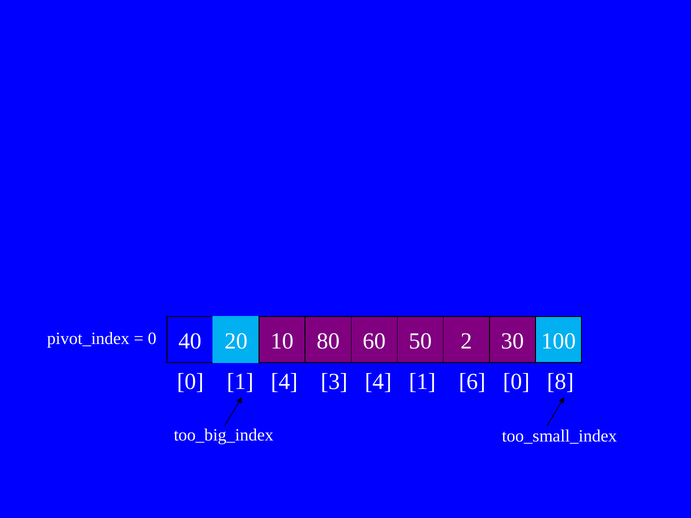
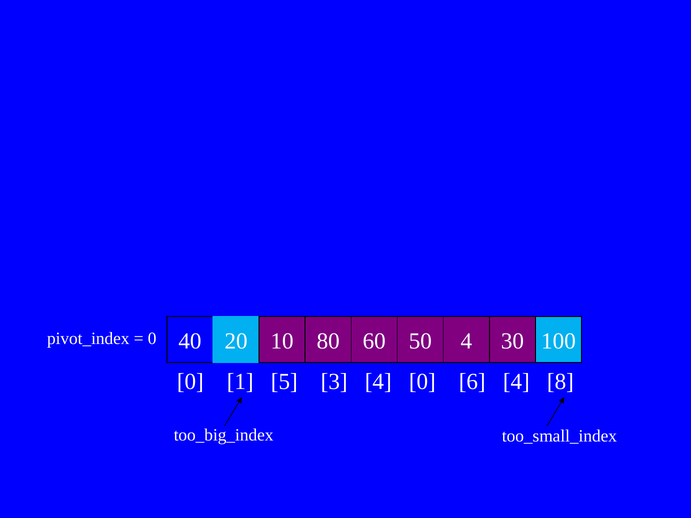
50 2: 2 -> 4
1 4: 4 -> 5
4 1: 1 -> 0
6 0: 0 -> 4
